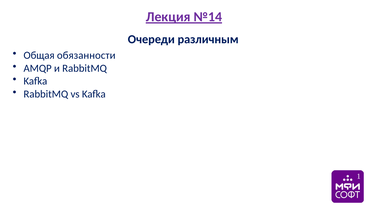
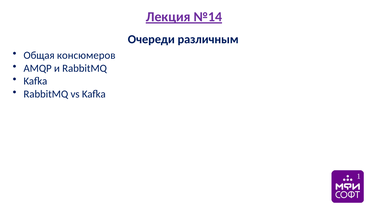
обязанности: обязанности -> консюмеров
